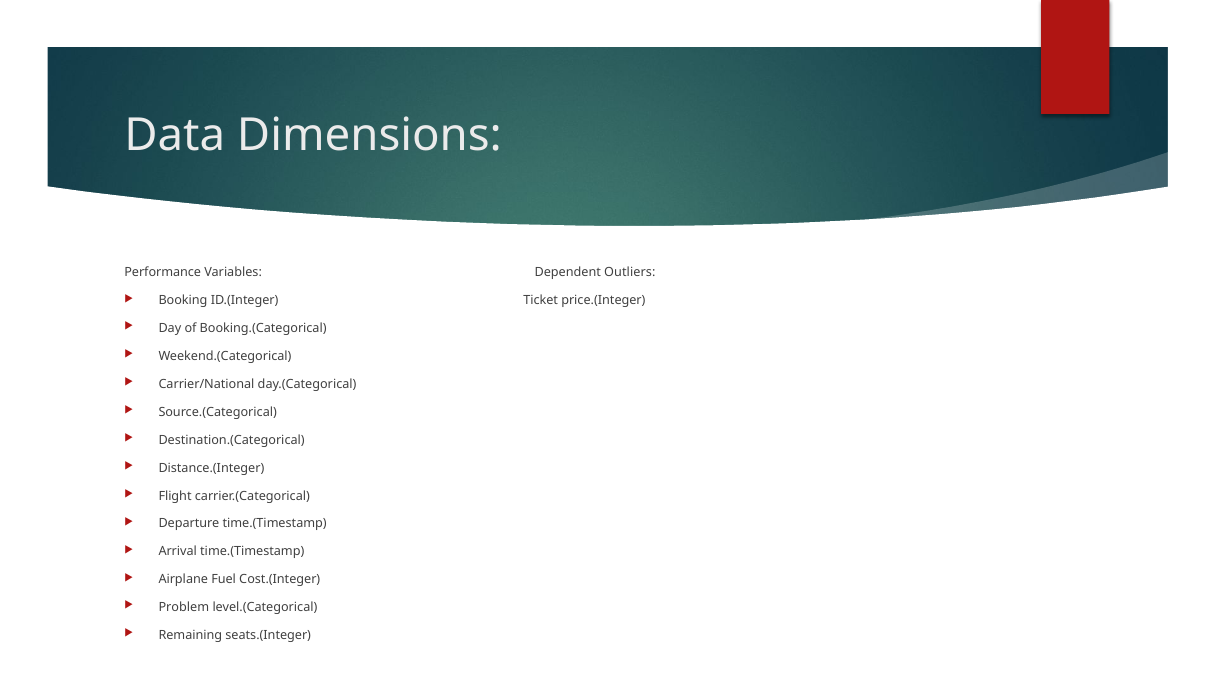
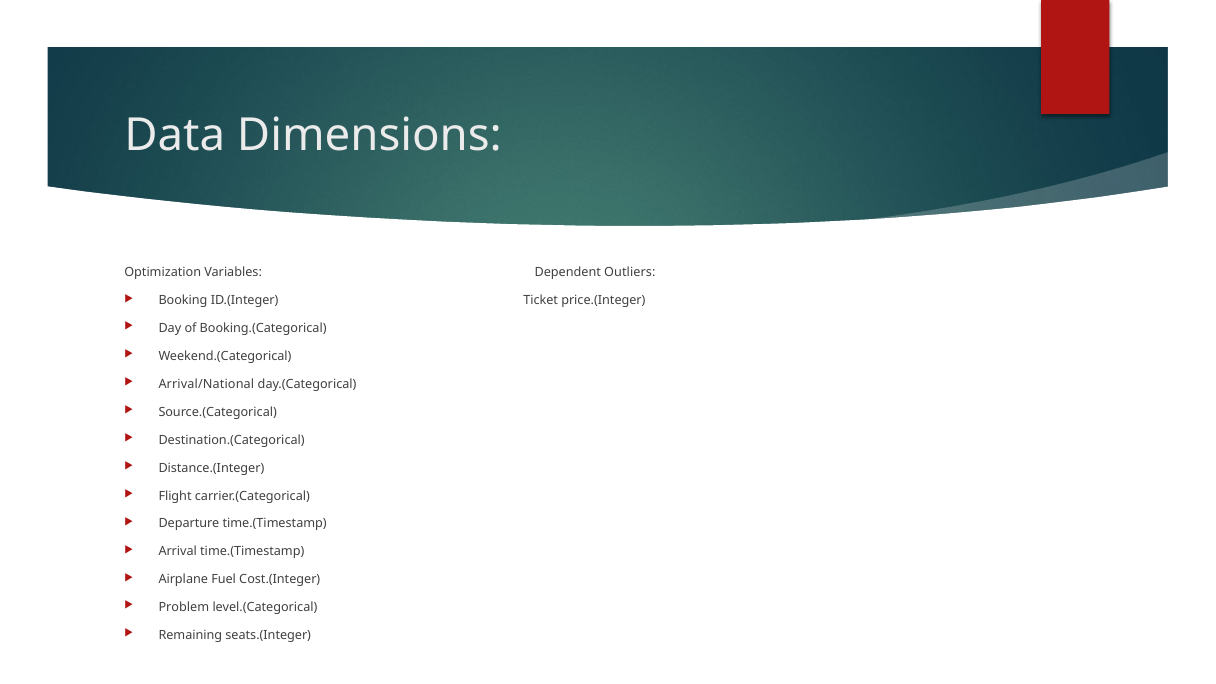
Performance: Performance -> Optimization
Carrier/National: Carrier/National -> Arrival/National
